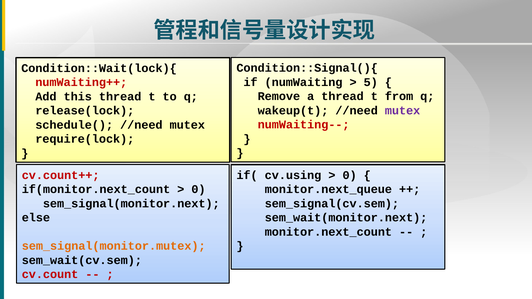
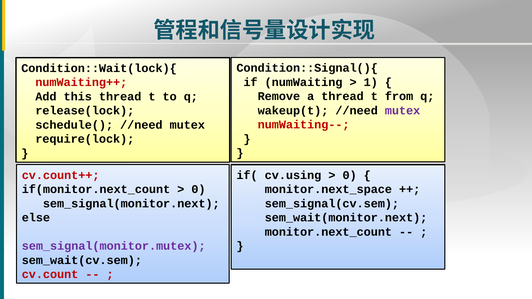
5: 5 -> 1
monitor.next_queue: monitor.next_queue -> monitor.next_space
sem_signal(monitor.mutex colour: orange -> purple
